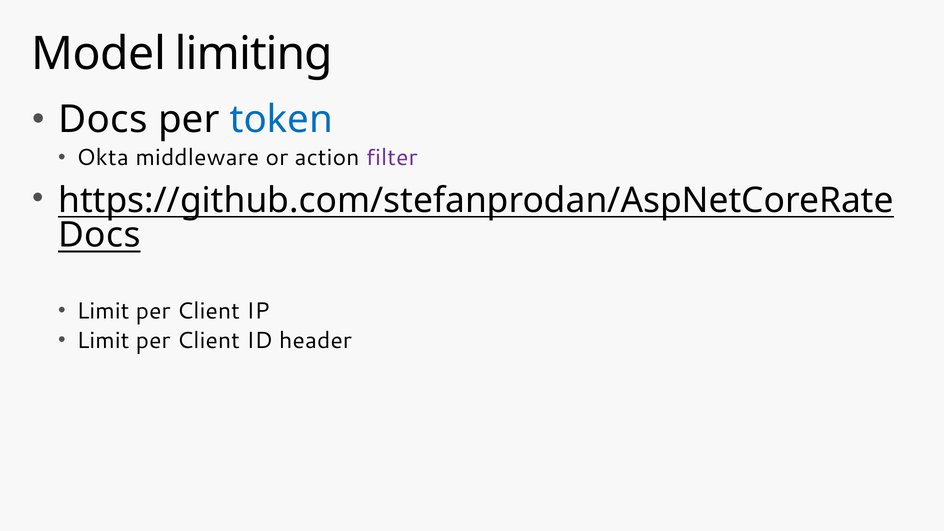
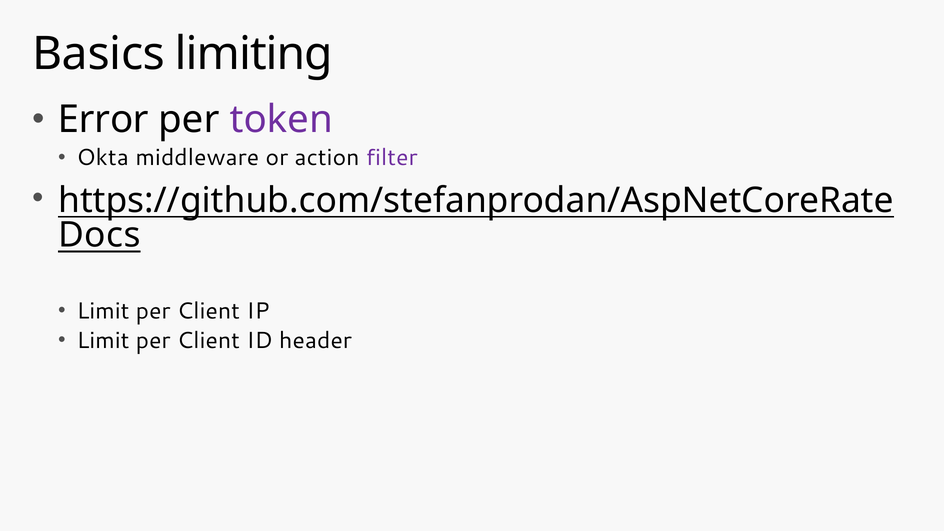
Model: Model -> Basics
Docs at (103, 120): Docs -> Error
token colour: blue -> purple
